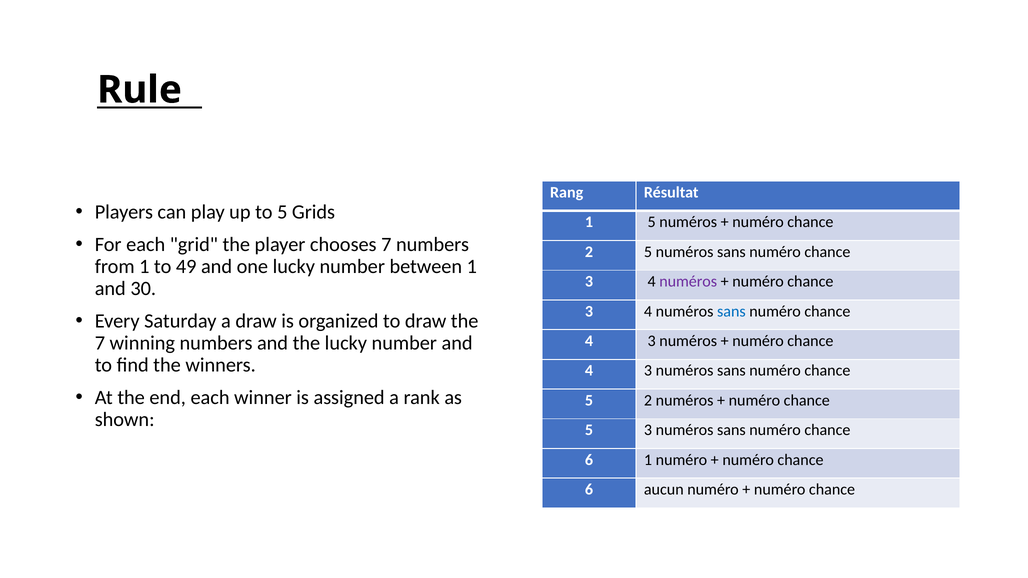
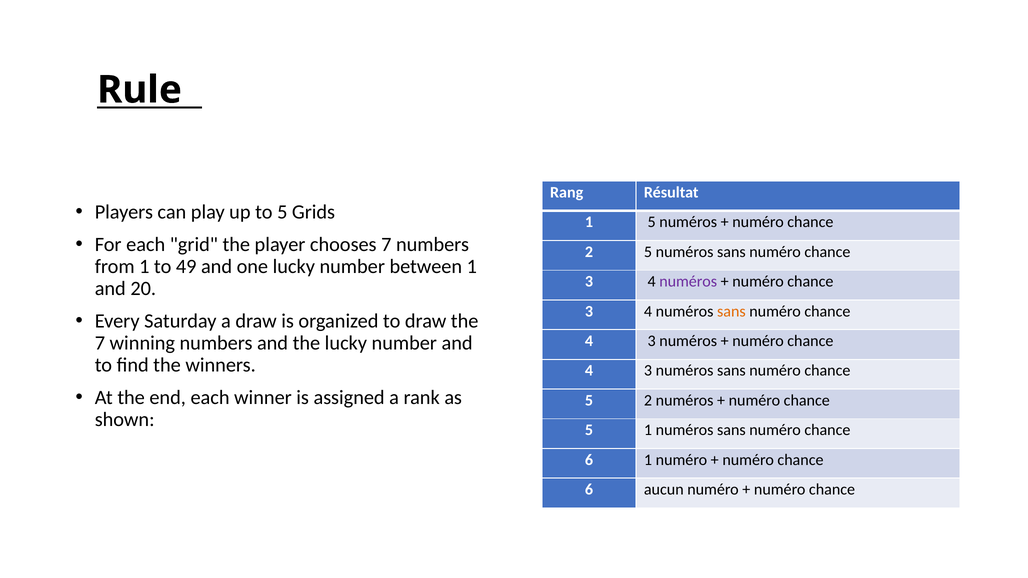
30: 30 -> 20
sans at (731, 311) colour: blue -> orange
5 3: 3 -> 1
